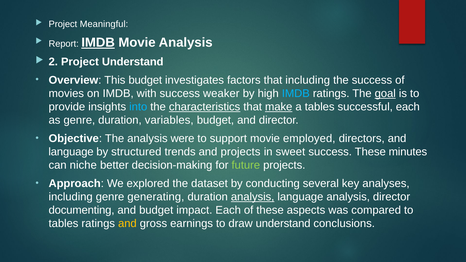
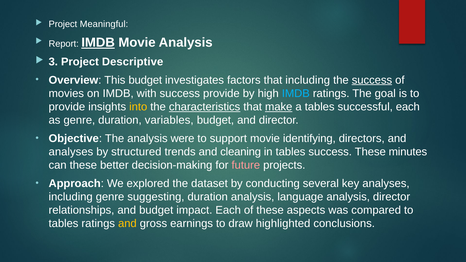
2: 2 -> 3
Project Understand: Understand -> Descriptive
success at (372, 80) underline: none -> present
success weaker: weaker -> provide
goal underline: present -> none
into colour: light blue -> yellow
employed: employed -> identifying
language at (71, 152): language -> analyses
and projects: projects -> cleaning
in sweet: sweet -> tables
can niche: niche -> these
future colour: light green -> pink
generating: generating -> suggesting
analysis at (253, 197) underline: present -> none
documenting: documenting -> relationships
draw understand: understand -> highlighted
